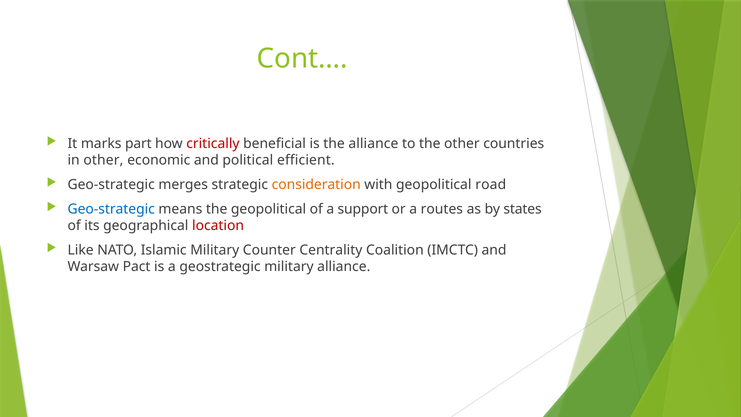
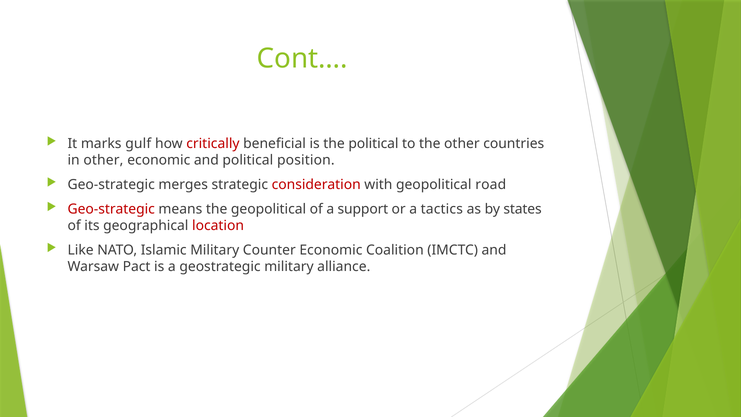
part: part -> gulf
the alliance: alliance -> political
efficient: efficient -> position
consideration colour: orange -> red
Geo-strategic at (111, 209) colour: blue -> red
routes: routes -> tactics
Counter Centrality: Centrality -> Economic
